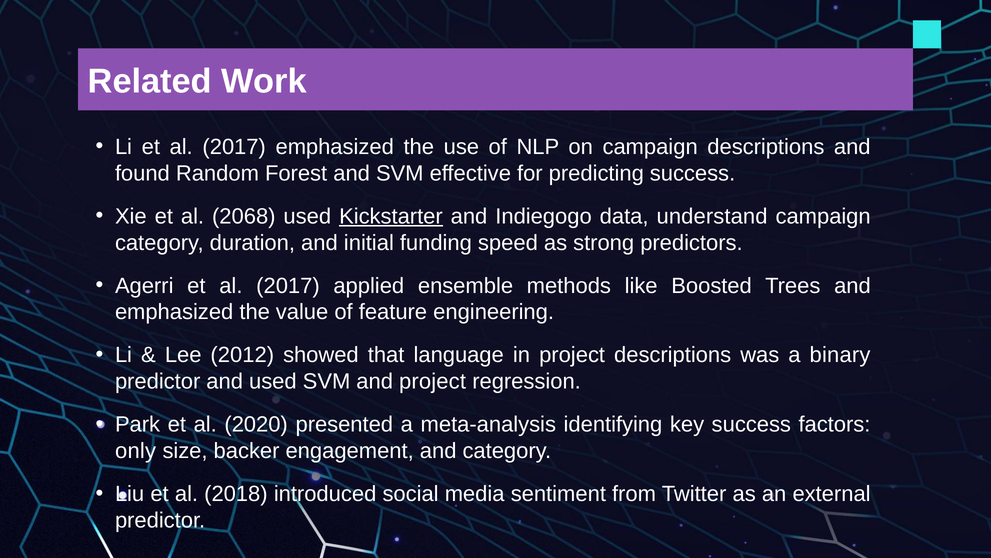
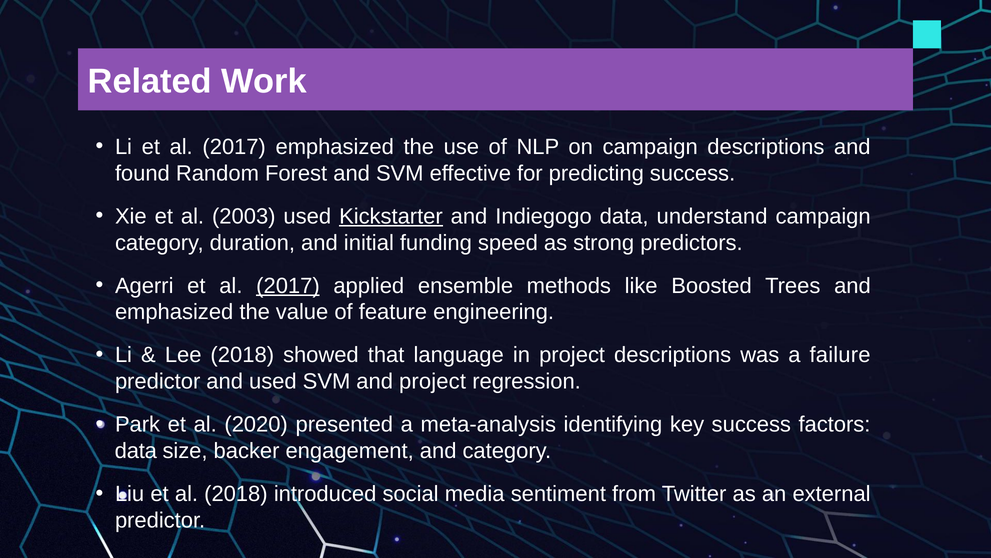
2068: 2068 -> 2003
2017 at (288, 286) underline: none -> present
Lee 2012: 2012 -> 2018
binary: binary -> failure
only at (136, 451): only -> data
